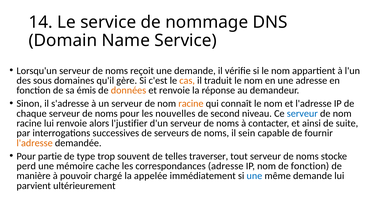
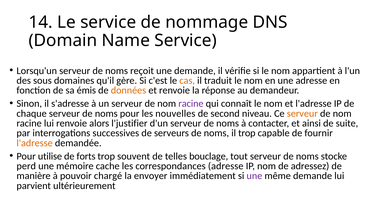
racine at (191, 104) colour: orange -> purple
serveur at (302, 114) colour: blue -> orange
il sein: sein -> trop
partie: partie -> utilise
type: type -> forts
traverser: traverser -> bouclage
de fonction: fonction -> adressez
appelée: appelée -> envoyer
une at (254, 176) colour: blue -> purple
